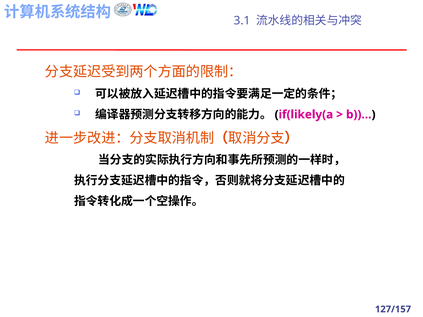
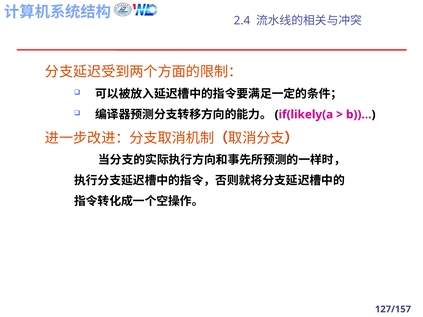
3.1: 3.1 -> 2.4
